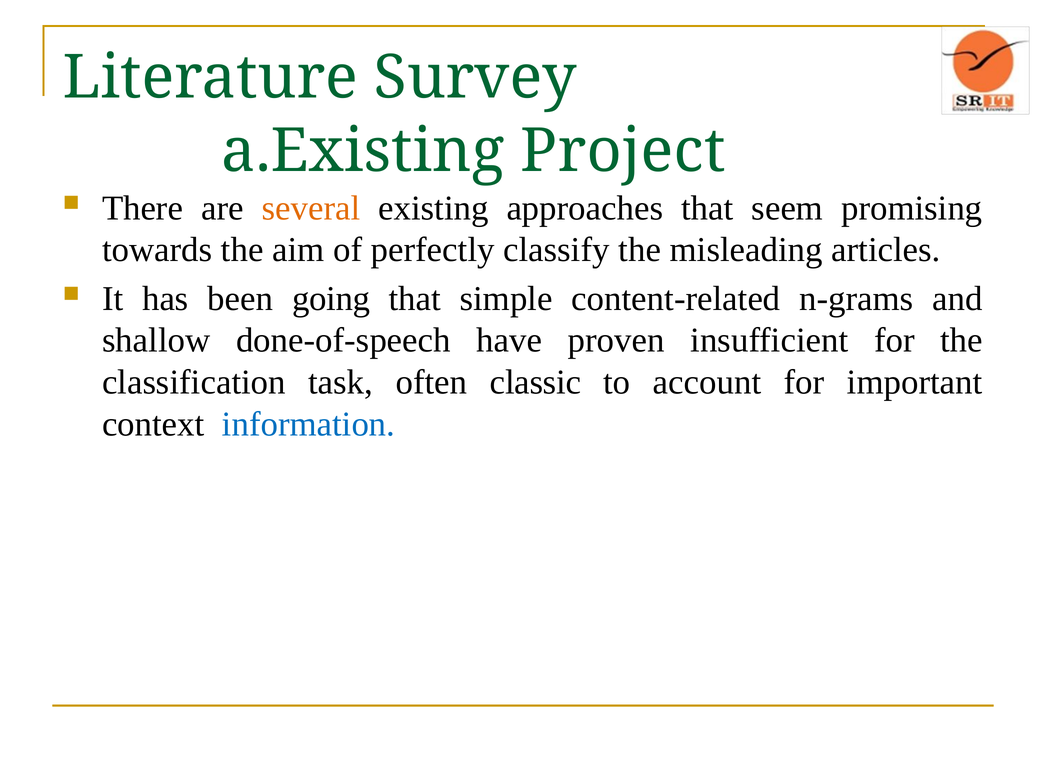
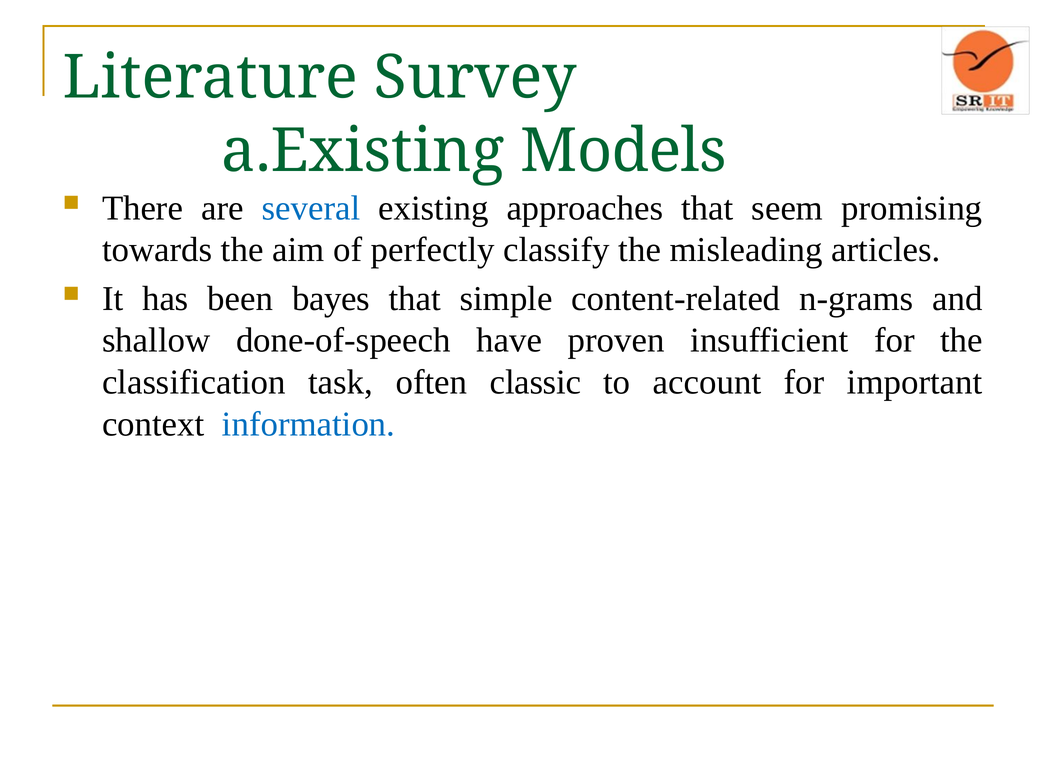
Project: Project -> Models
several colour: orange -> blue
going: going -> bayes
